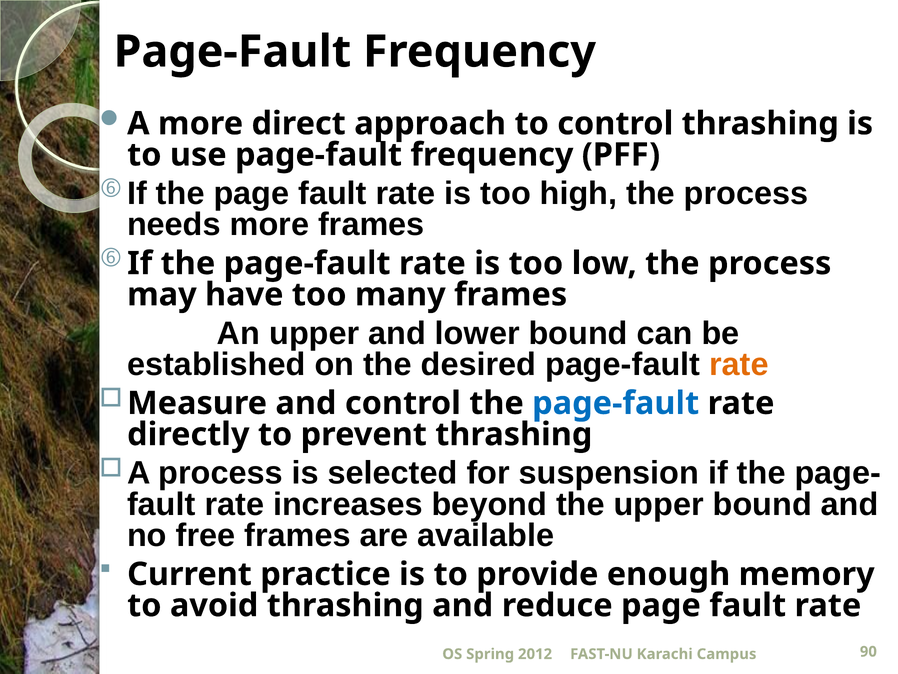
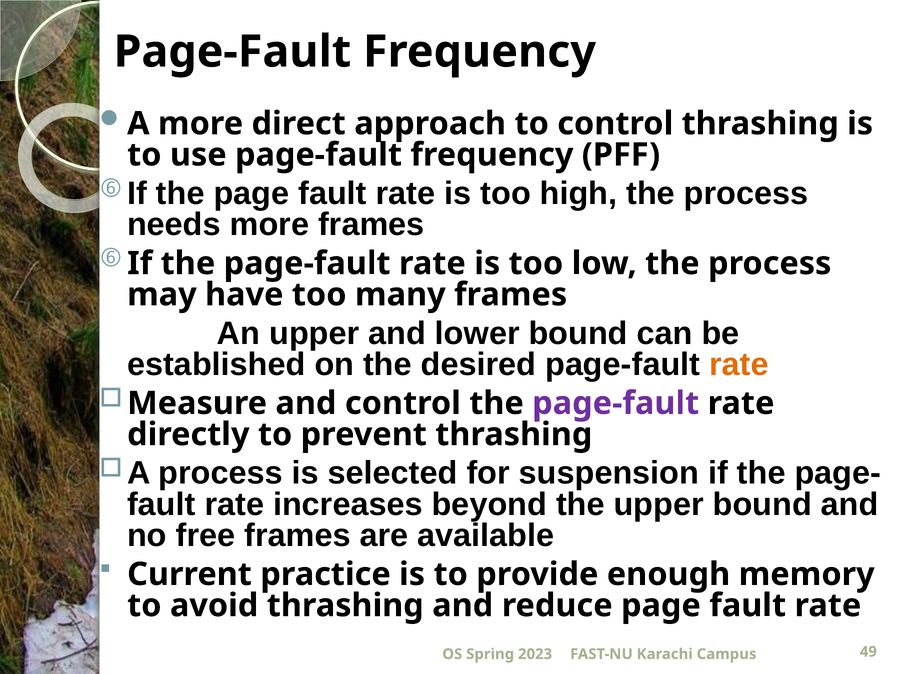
page-fault at (616, 403) colour: blue -> purple
2012: 2012 -> 2023
90: 90 -> 49
